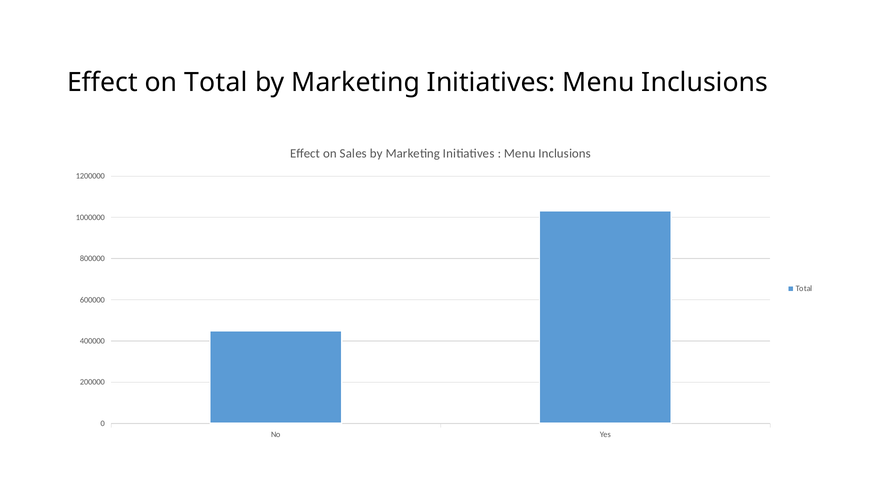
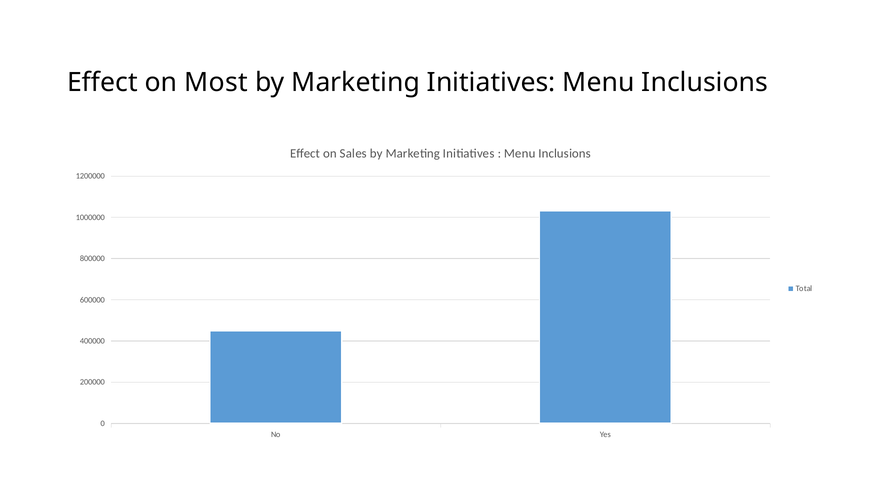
on Total: Total -> Most
